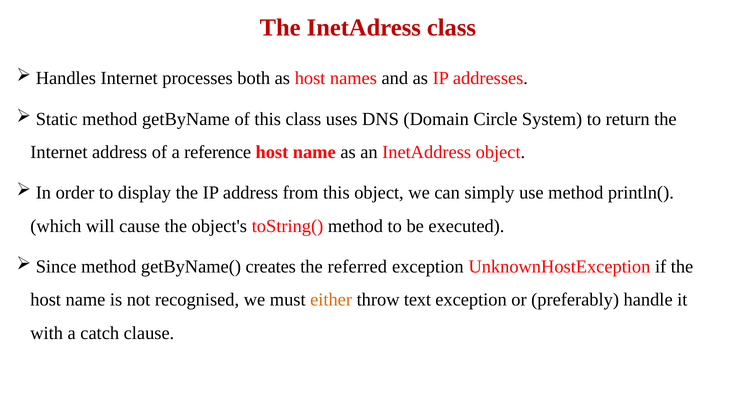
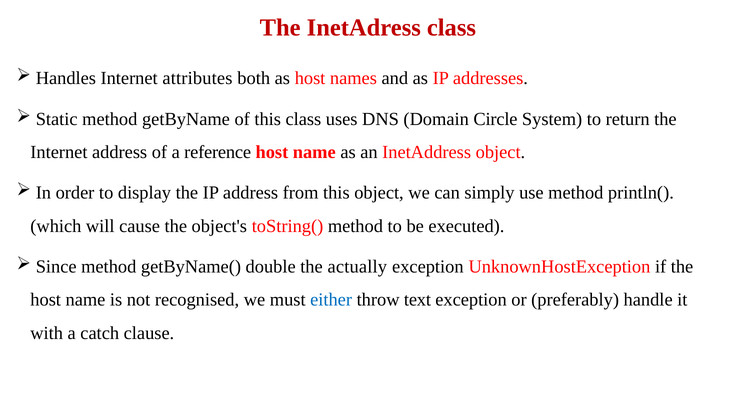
processes: processes -> attributes
creates: creates -> double
referred: referred -> actually
either colour: orange -> blue
